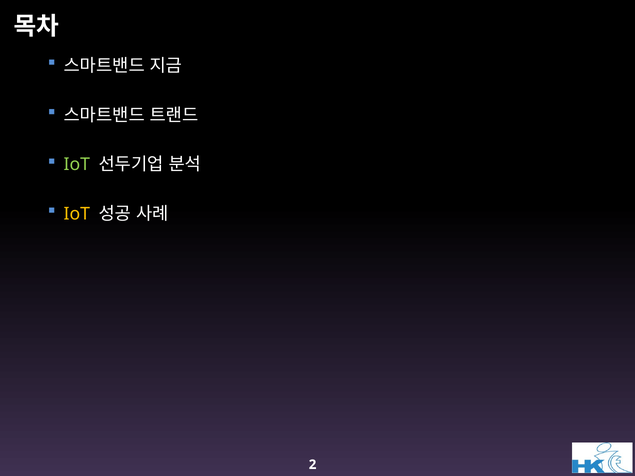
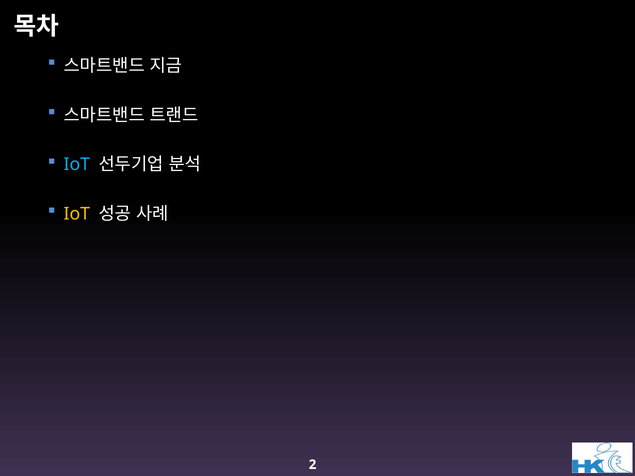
IoT at (77, 165) colour: light green -> light blue
